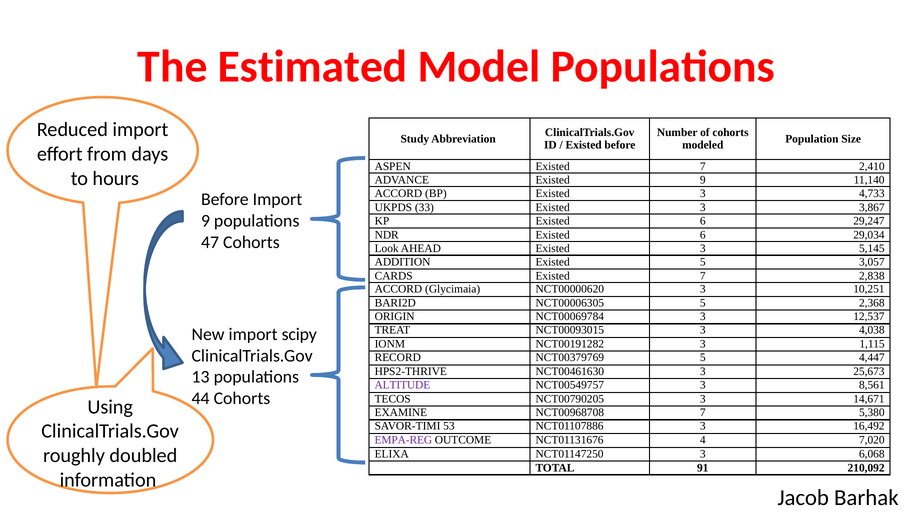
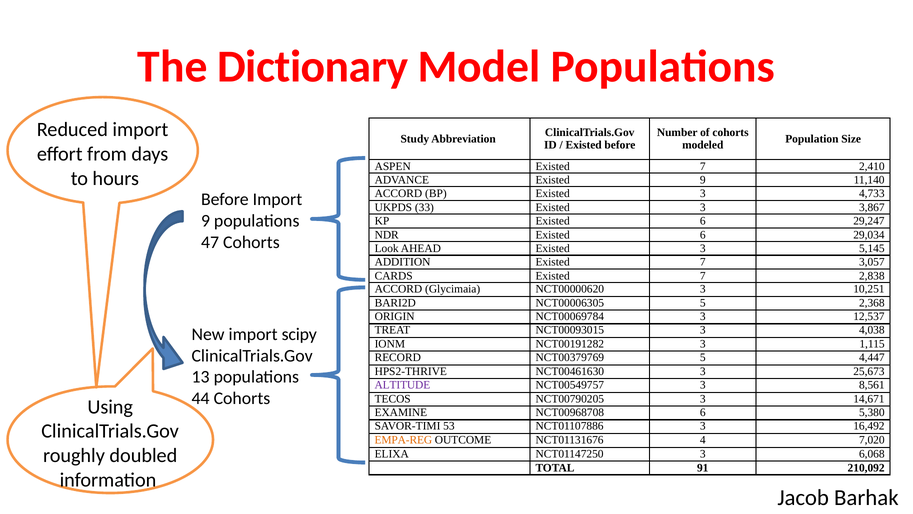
Estimated: Estimated -> Dictionary
ADDITION Existed 5: 5 -> 7
NCT00968708 7: 7 -> 6
EMPA-REG colour: purple -> orange
